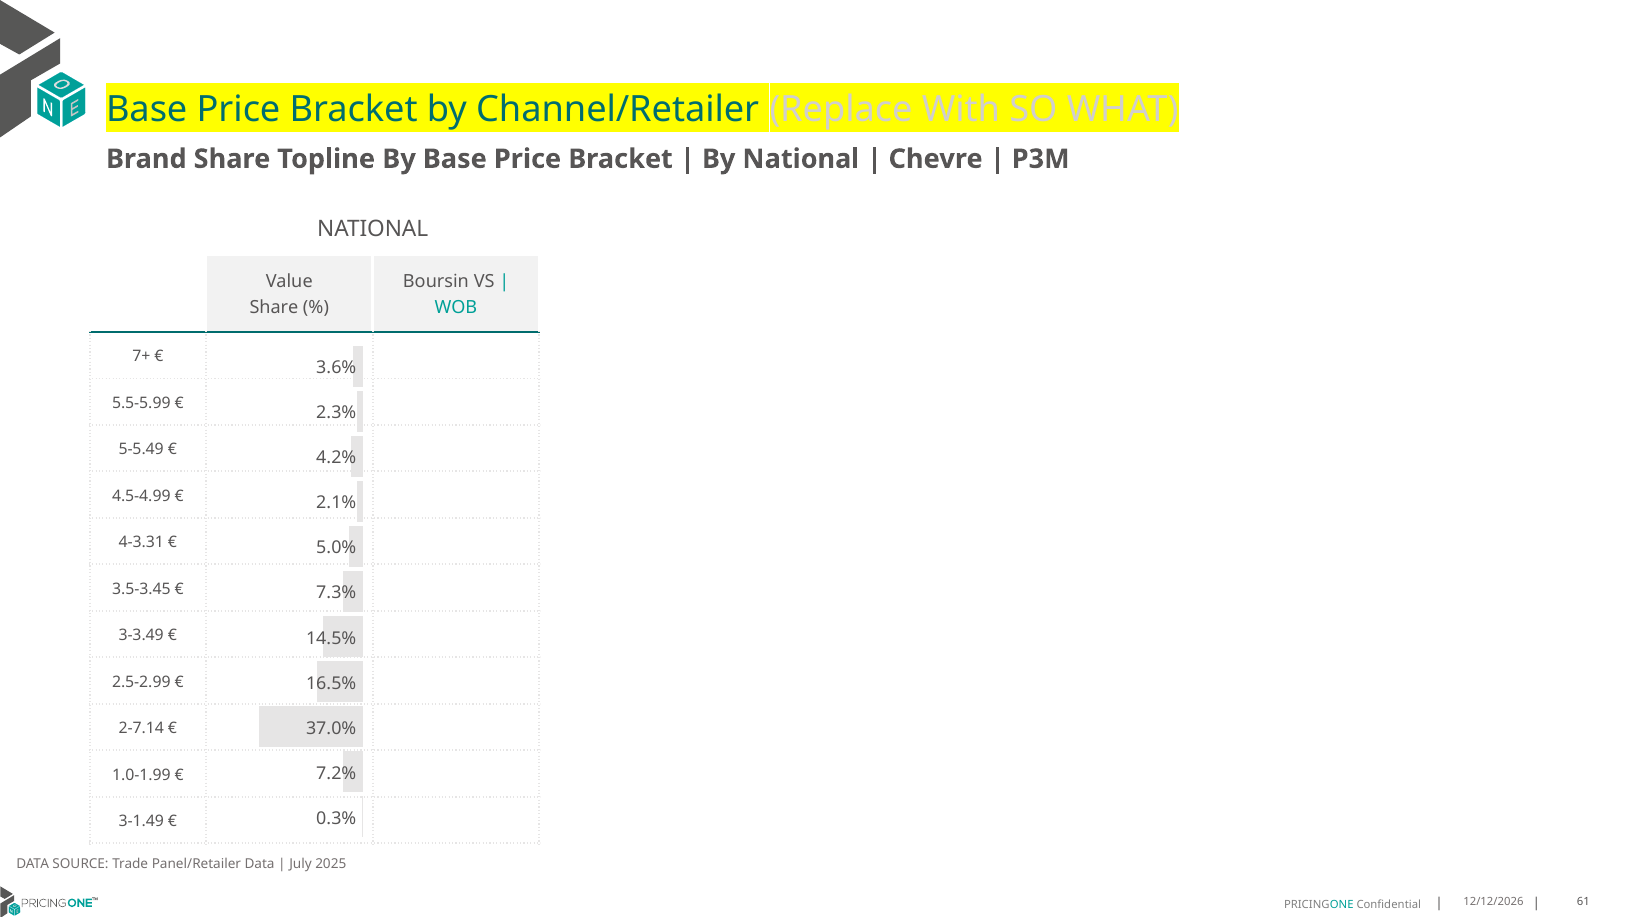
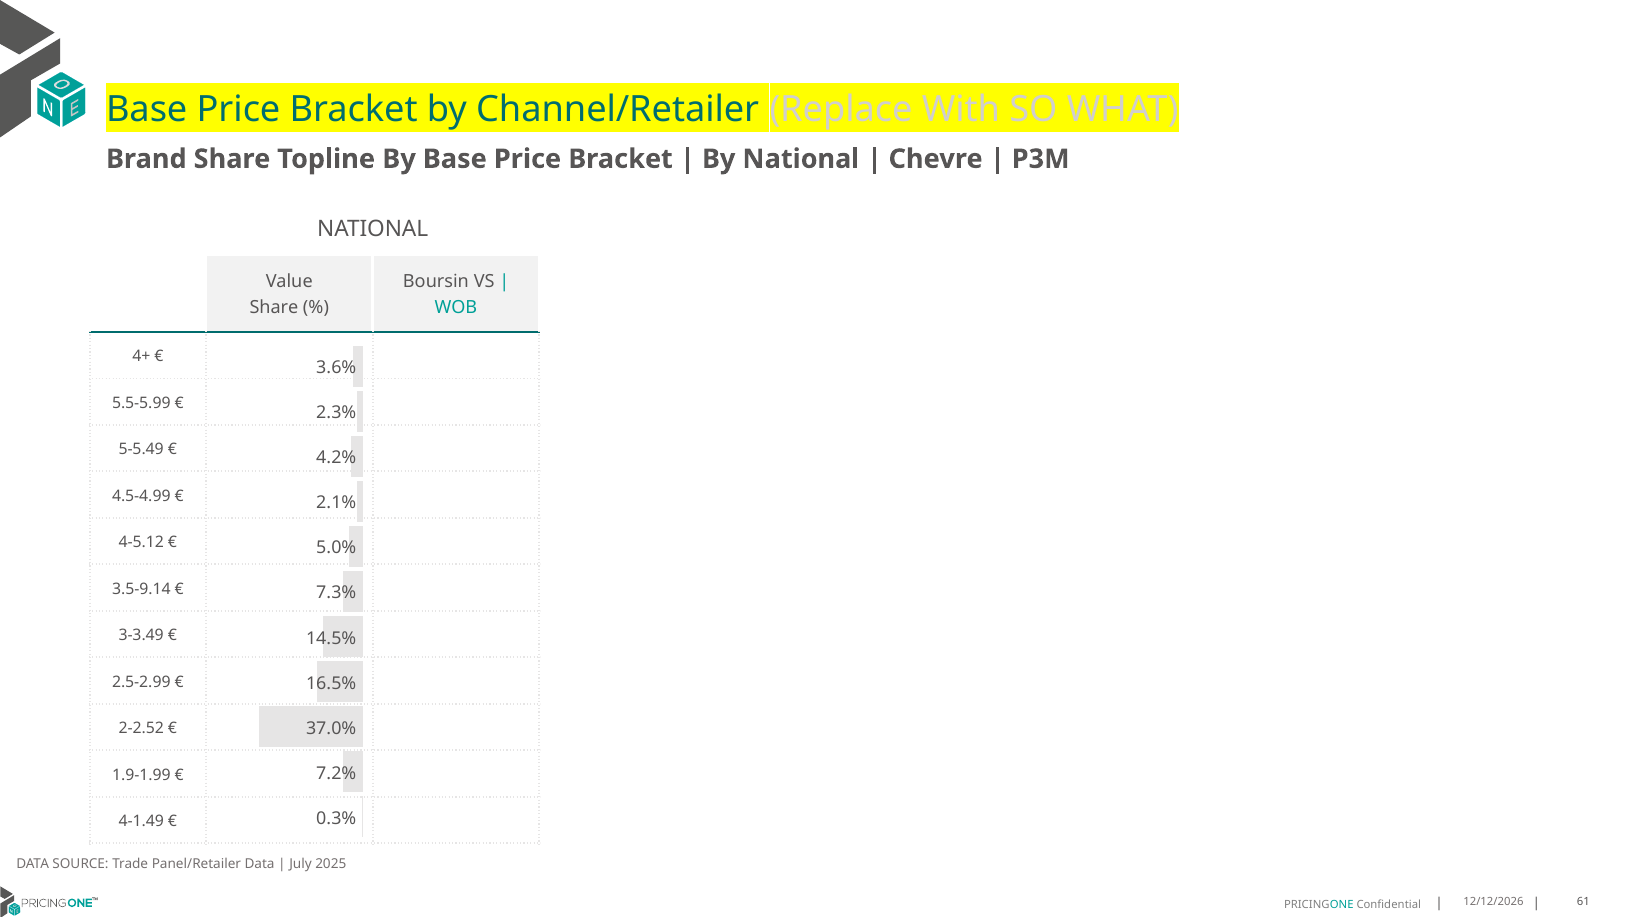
7+: 7+ -> 4+
4-3.31: 4-3.31 -> 4-5.12
3.5-3.45: 3.5-3.45 -> 3.5-9.14
2-7.14: 2-7.14 -> 2-2.52
1.0-1.99: 1.0-1.99 -> 1.9-1.99
3-1.49: 3-1.49 -> 4-1.49
